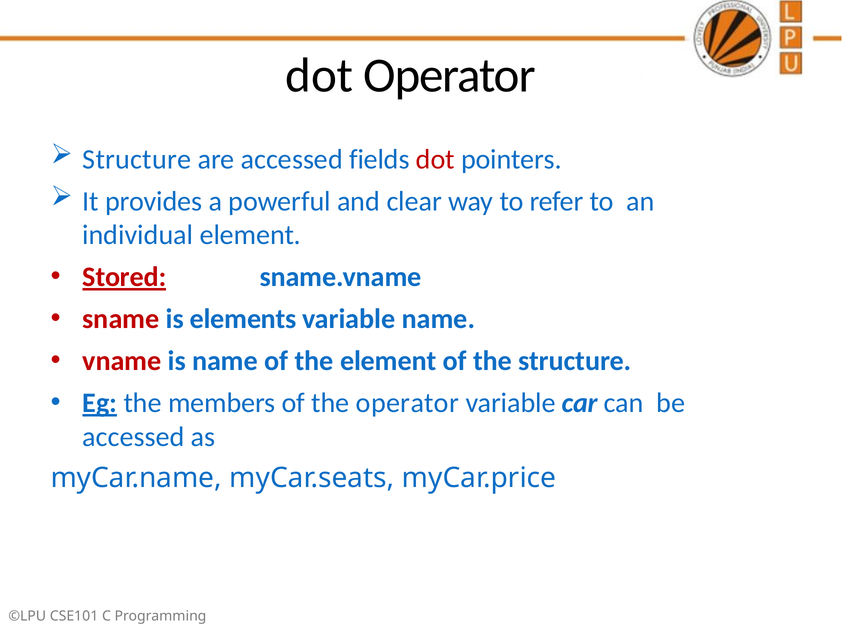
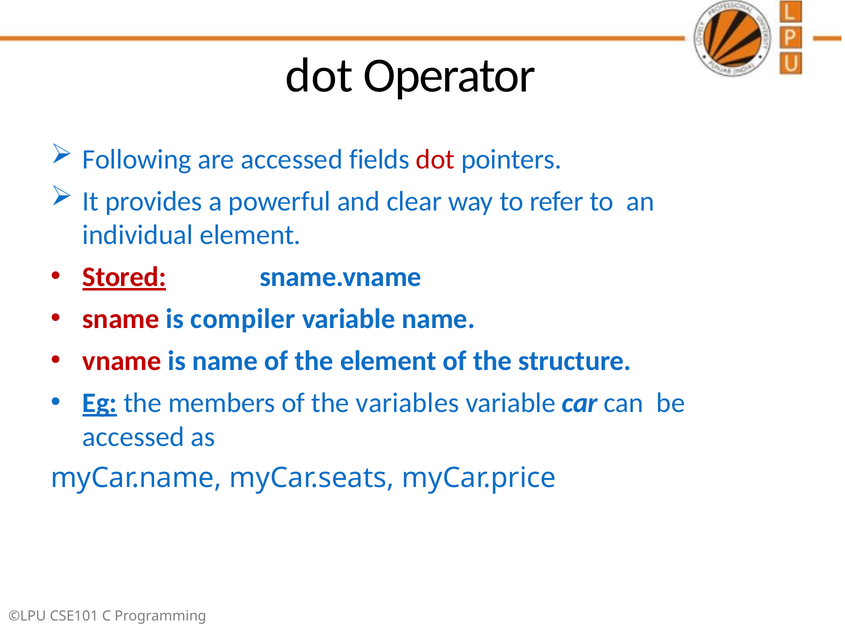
Structure at (137, 159): Structure -> Following
elements: elements -> compiler
the operator: operator -> variables
